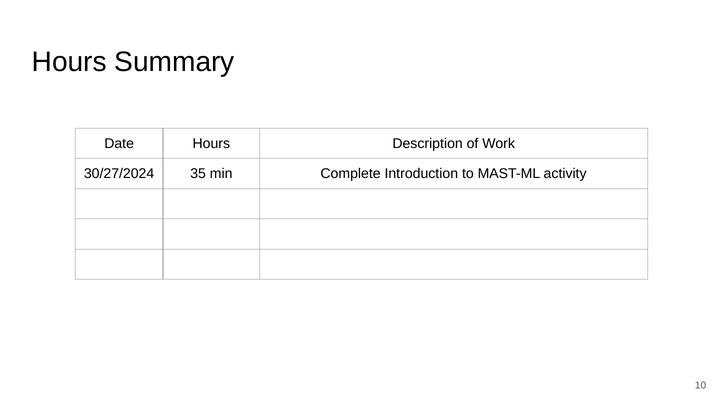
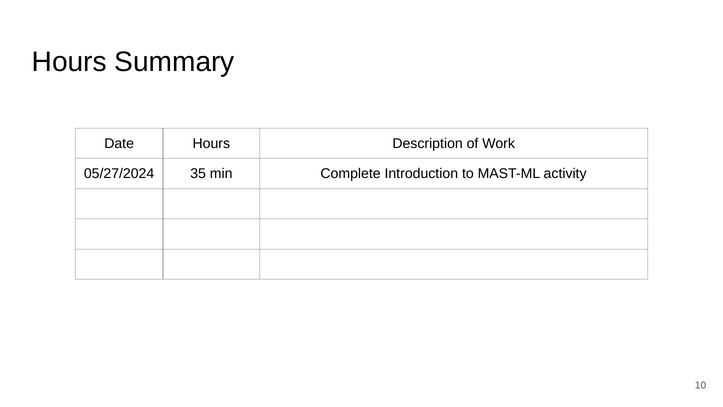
30/27/2024: 30/27/2024 -> 05/27/2024
